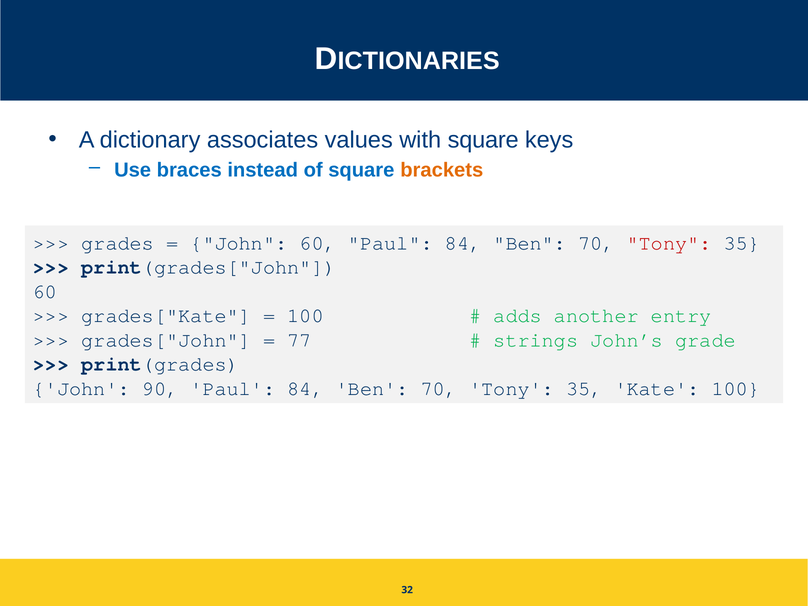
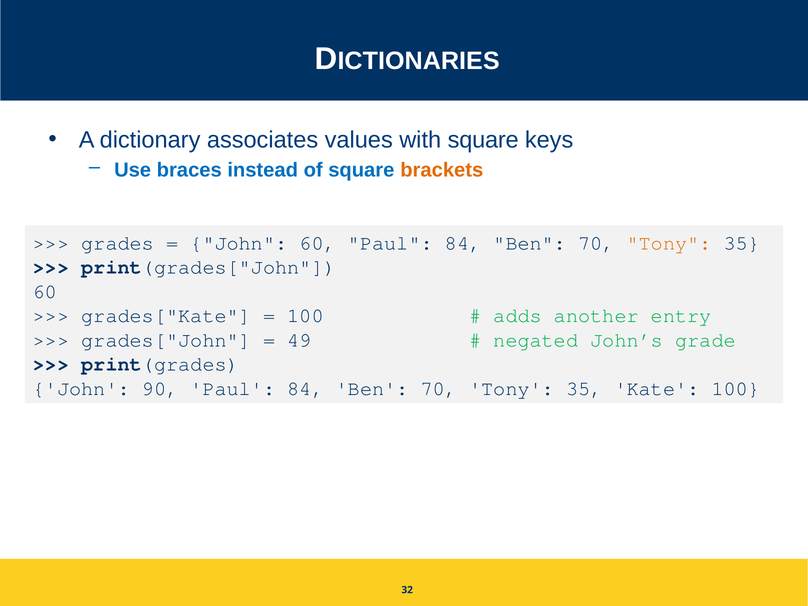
Tony at (669, 243) colour: red -> orange
77: 77 -> 49
strings: strings -> negated
